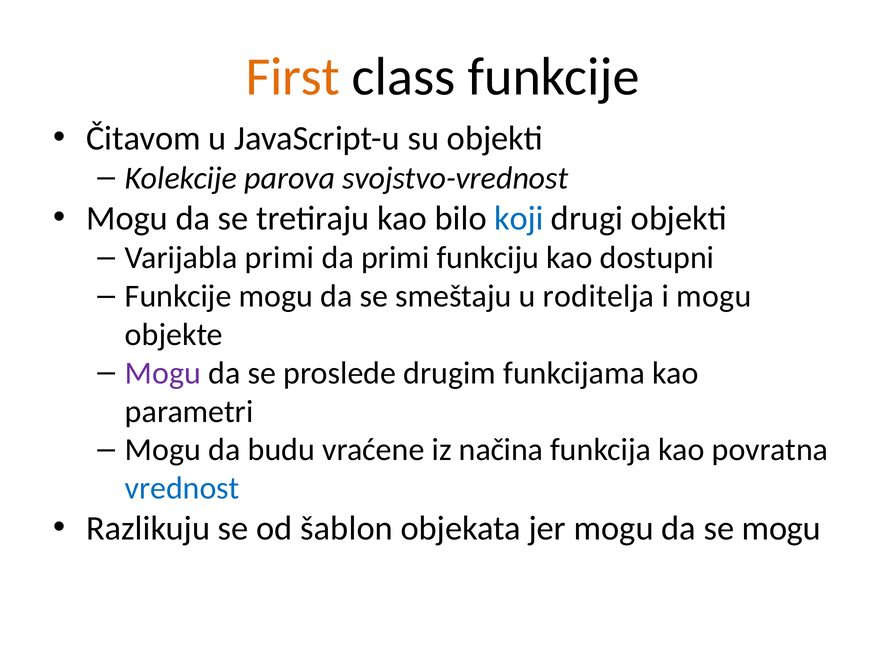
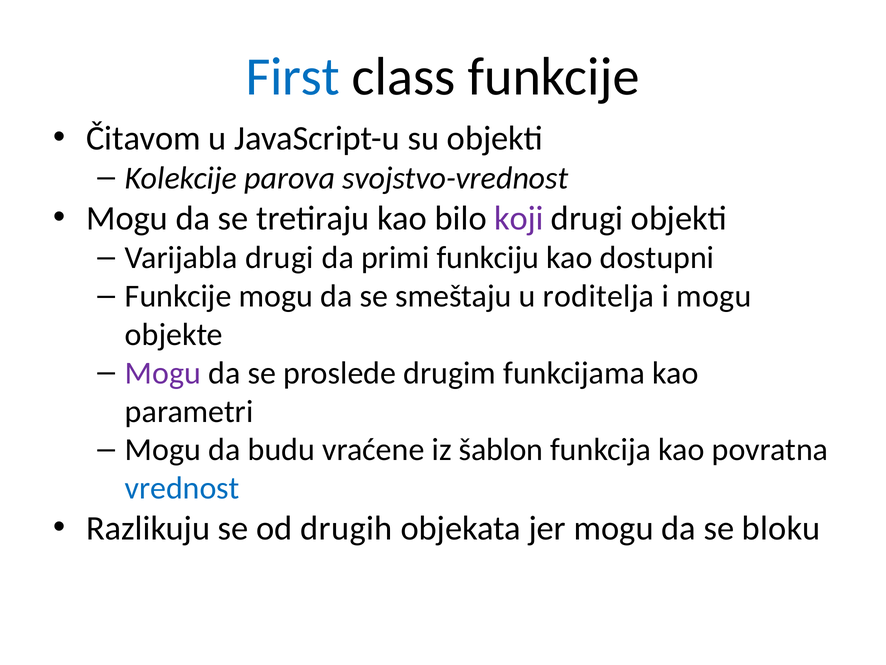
First colour: orange -> blue
koji colour: blue -> purple
Varijabla primi: primi -> drugi
načina: načina -> šablon
šablon: šablon -> drugih
se mogu: mogu -> bloku
